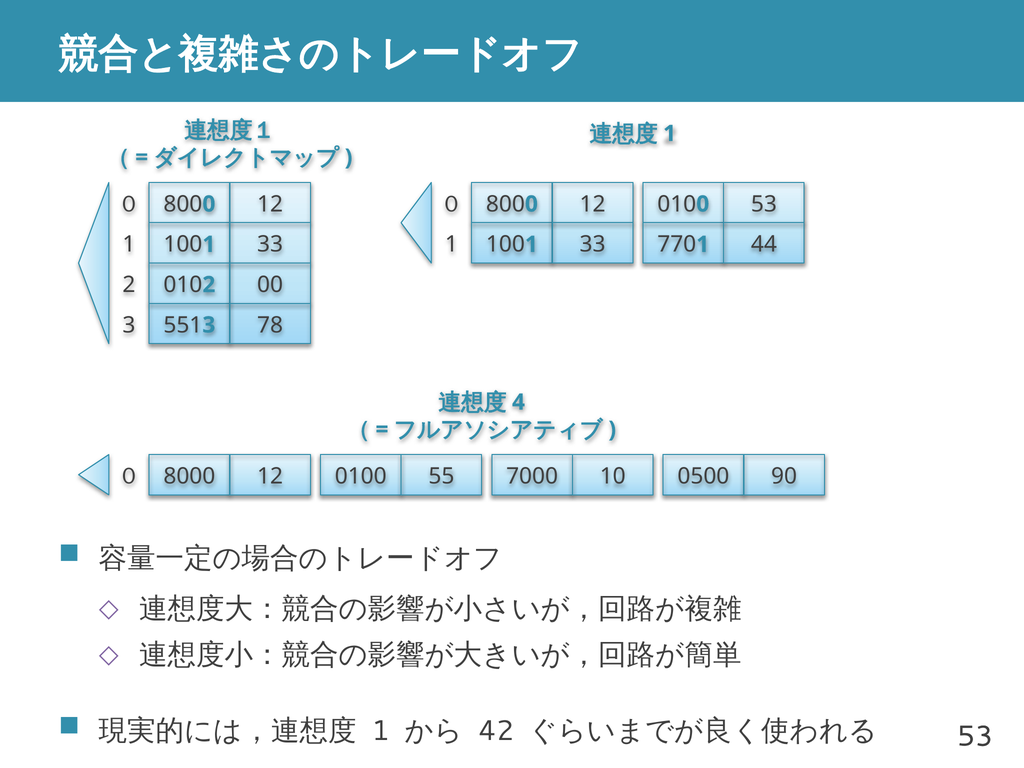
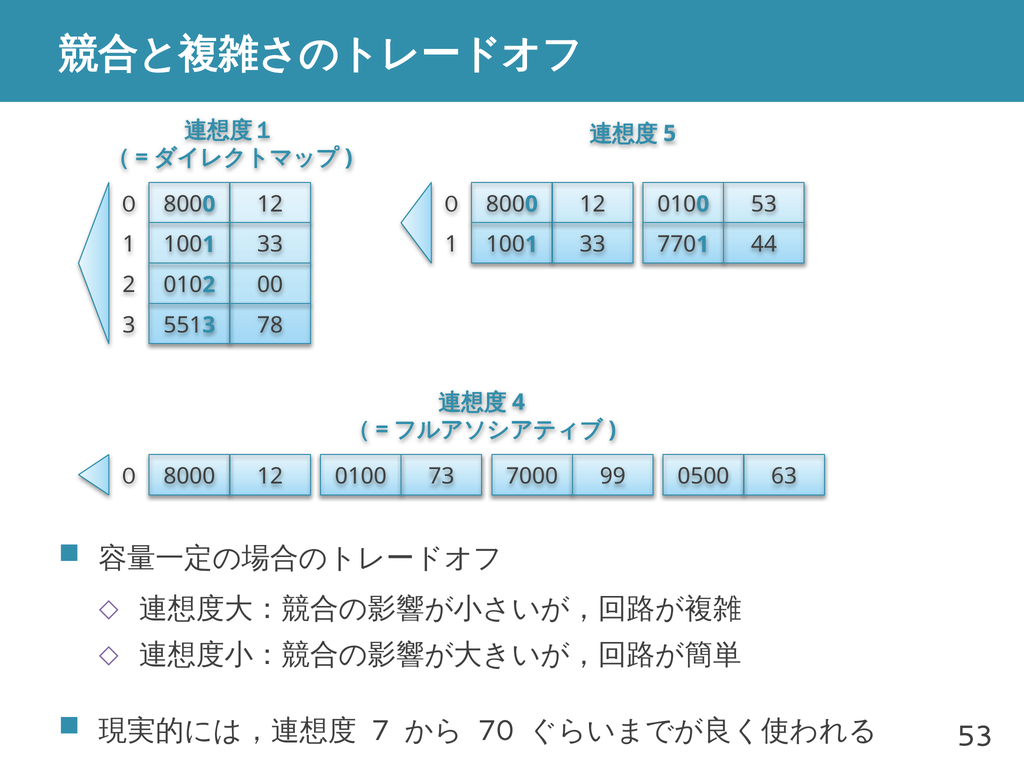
1 at (670, 134): 1 -> 5
55: 55 -> 73
10: 10 -> 99
90: 90 -> 63
1 at (381, 731): 1 -> 7
42: 42 -> 70
